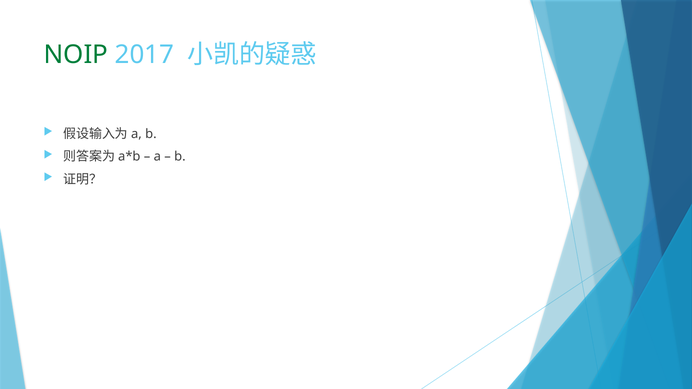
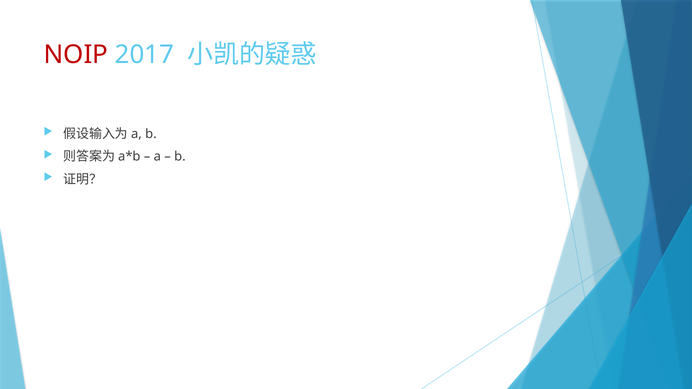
NOIP colour: green -> red
